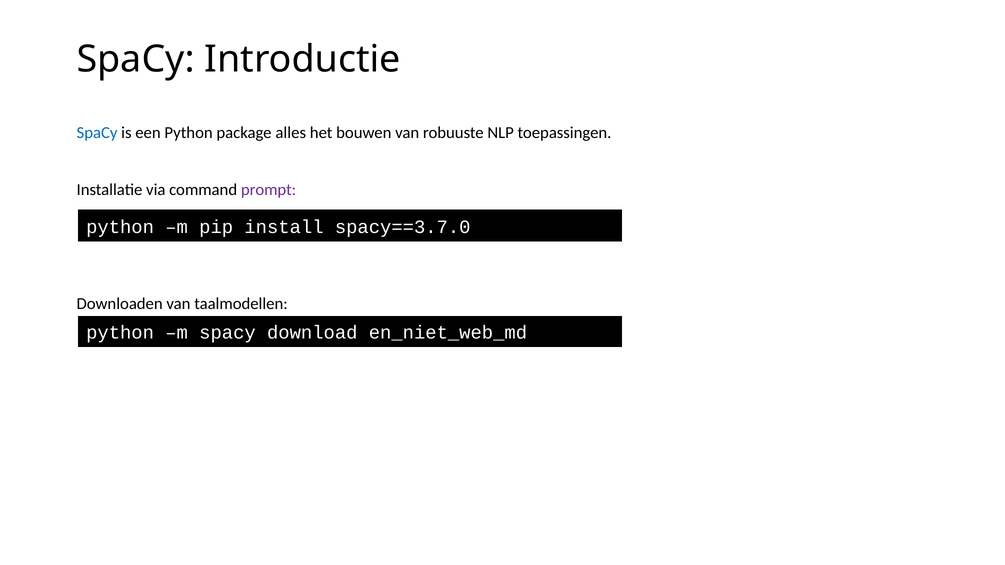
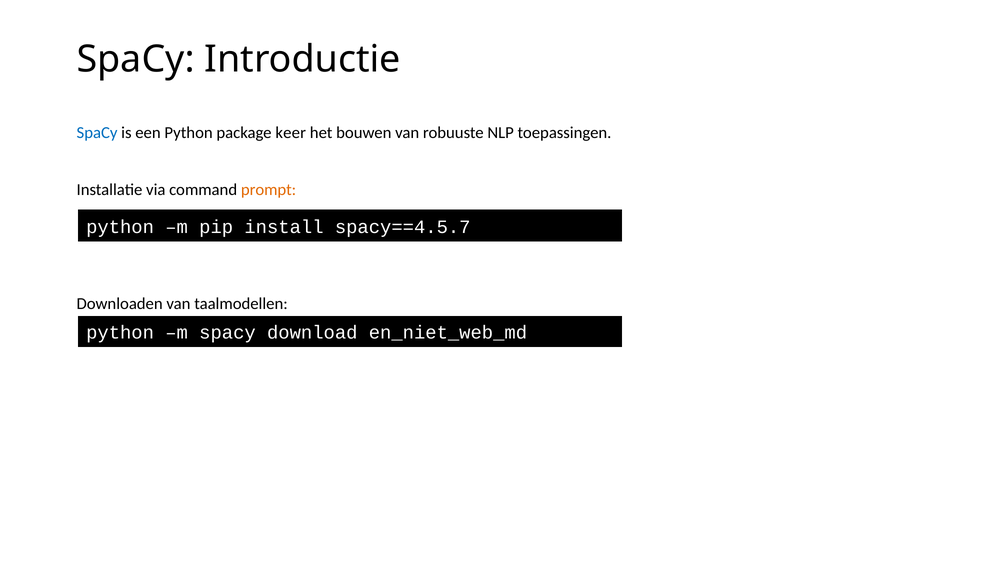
alles: alles -> keer
prompt colour: purple -> orange
spacy==3.7.0: spacy==3.7.0 -> spacy==4.5.7
